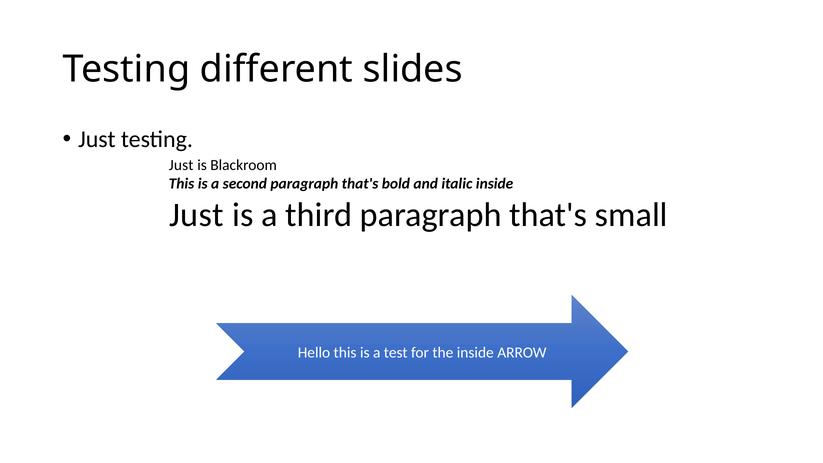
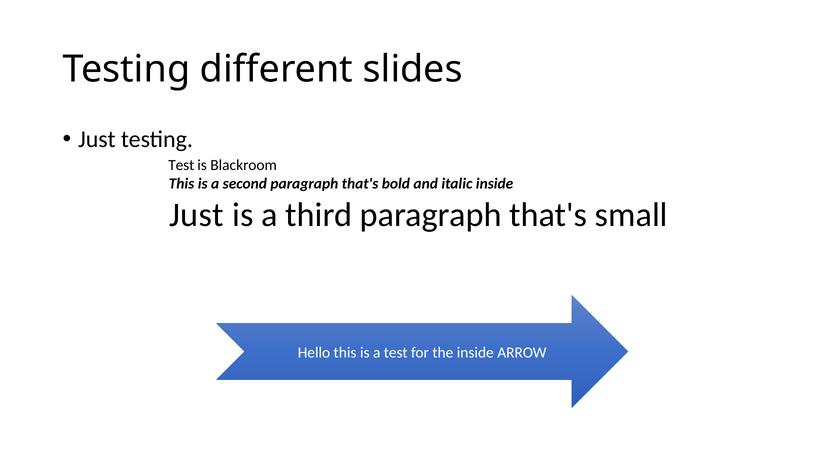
Just at (181, 165): Just -> Test
